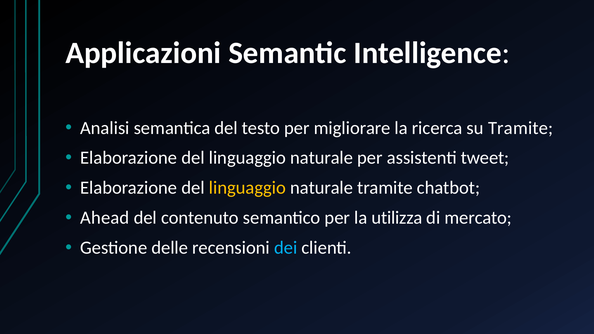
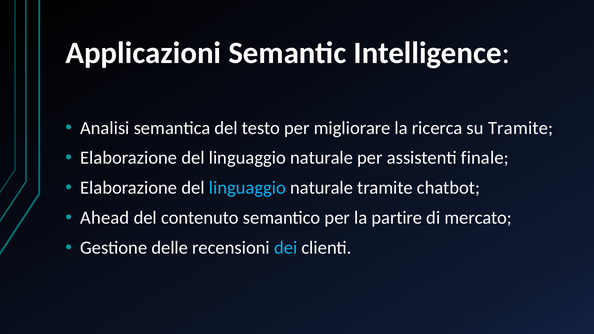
tweet: tweet -> finale
linguaggio at (247, 188) colour: yellow -> light blue
utilizza: utilizza -> partire
